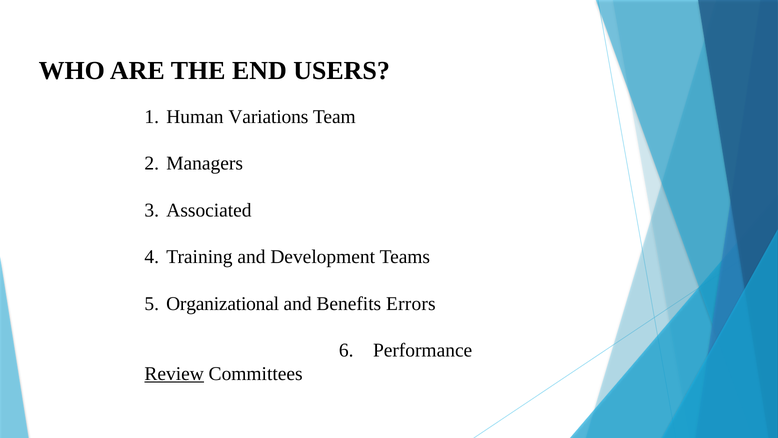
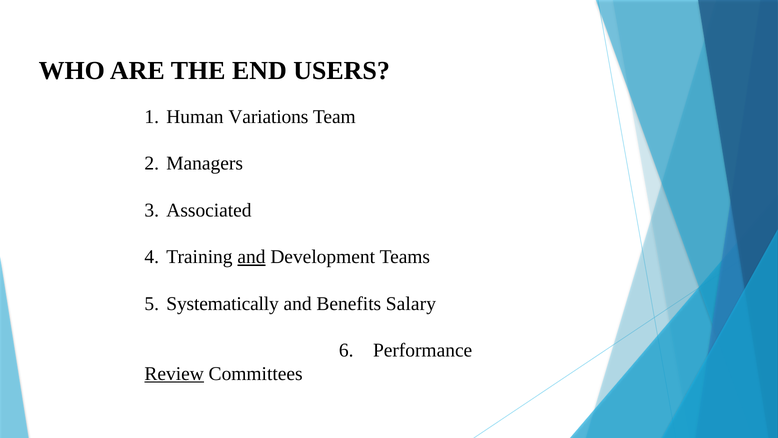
and at (251, 257) underline: none -> present
Organizational: Organizational -> Systematically
Errors: Errors -> Salary
